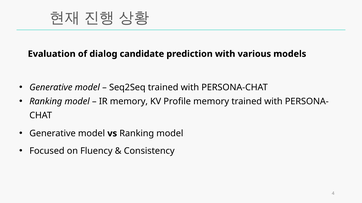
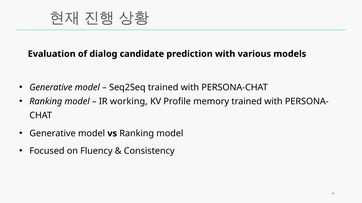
IR memory: memory -> working
